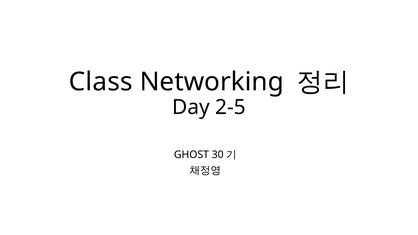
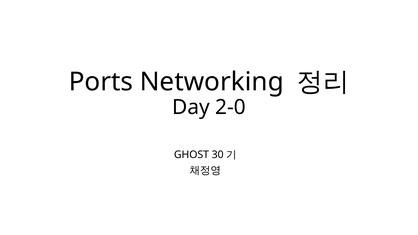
Class: Class -> Ports
2-5: 2-5 -> 2-0
